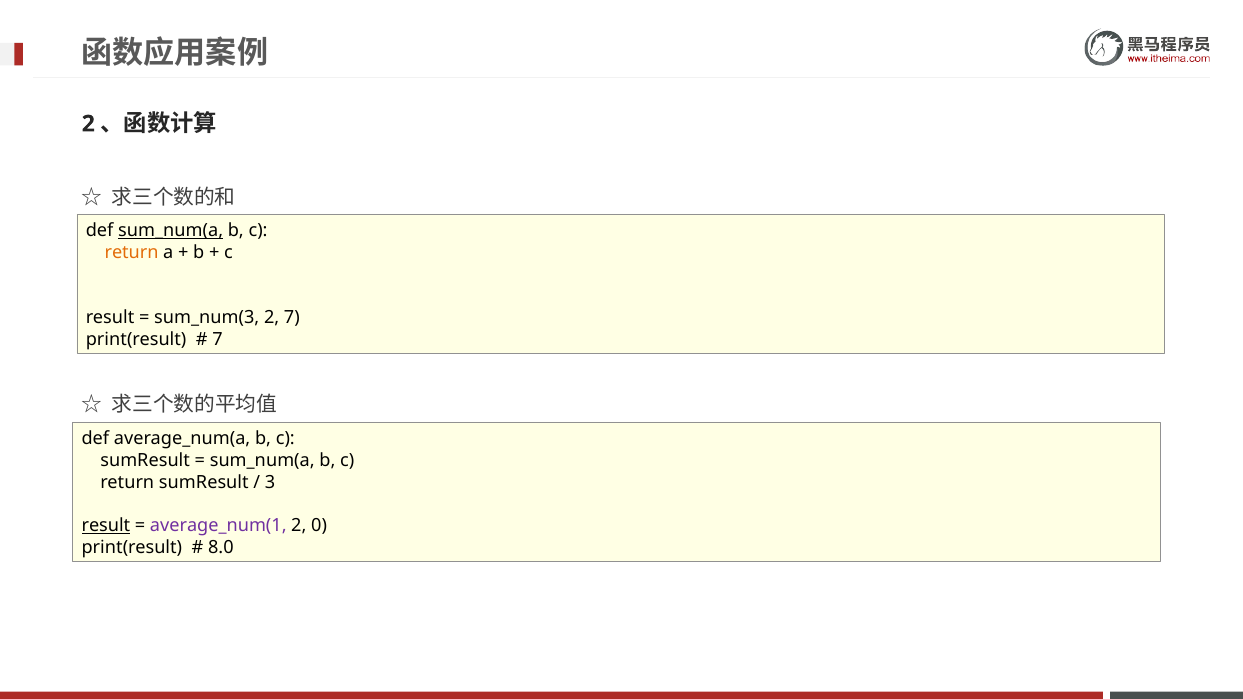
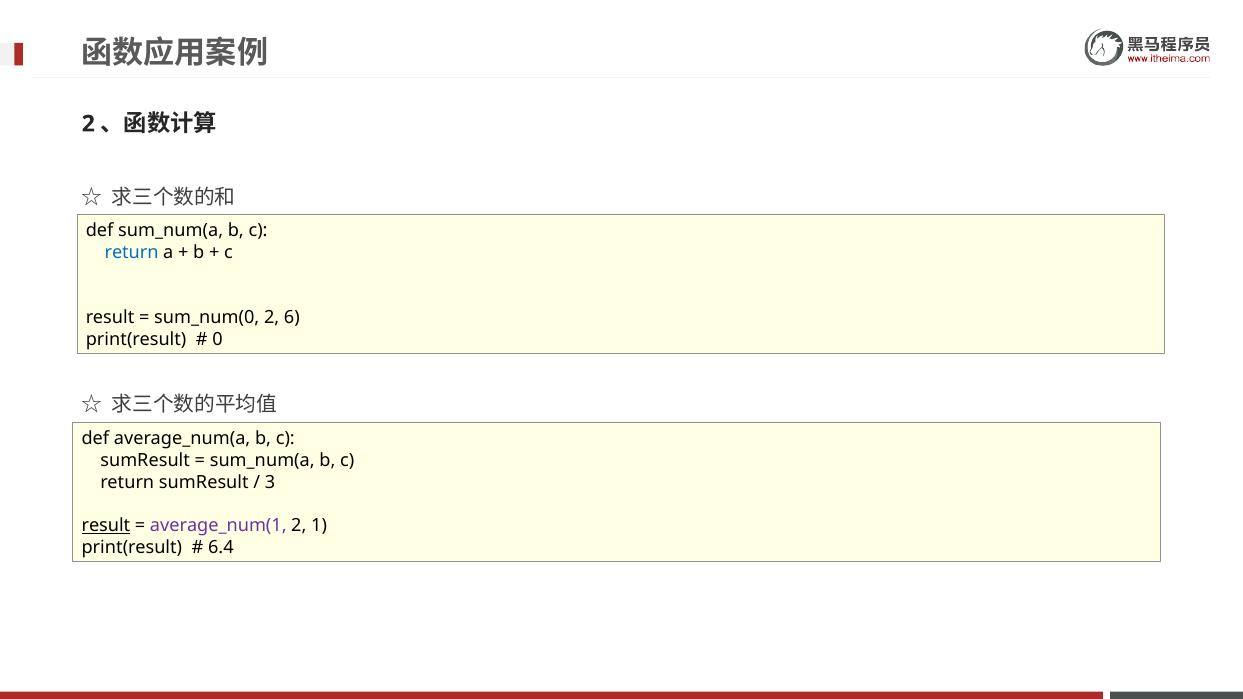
sum_num(a at (171, 231) underline: present -> none
return at (132, 252) colour: orange -> blue
sum_num(3: sum_num(3 -> sum_num(0
2 7: 7 -> 6
7 at (217, 339): 7 -> 0
0: 0 -> 1
8.0: 8.0 -> 6.4
